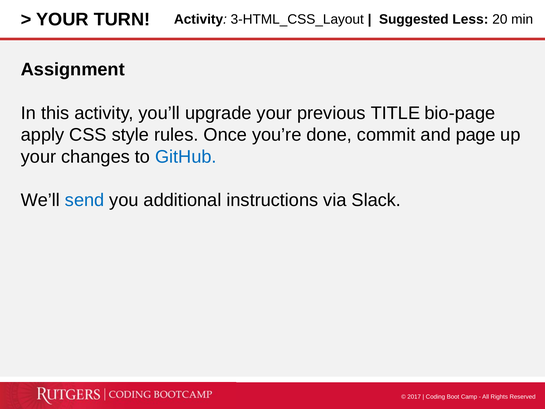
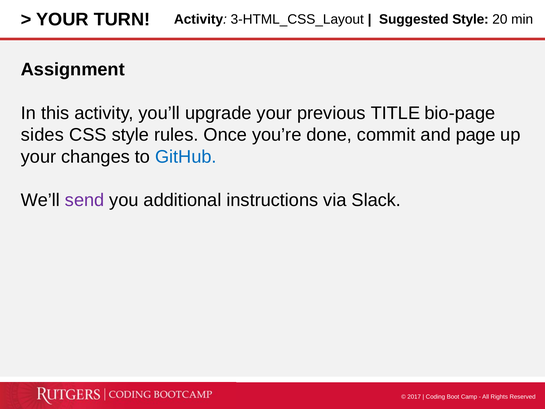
Suggested Less: Less -> Style
apply: apply -> sides
send colour: blue -> purple
